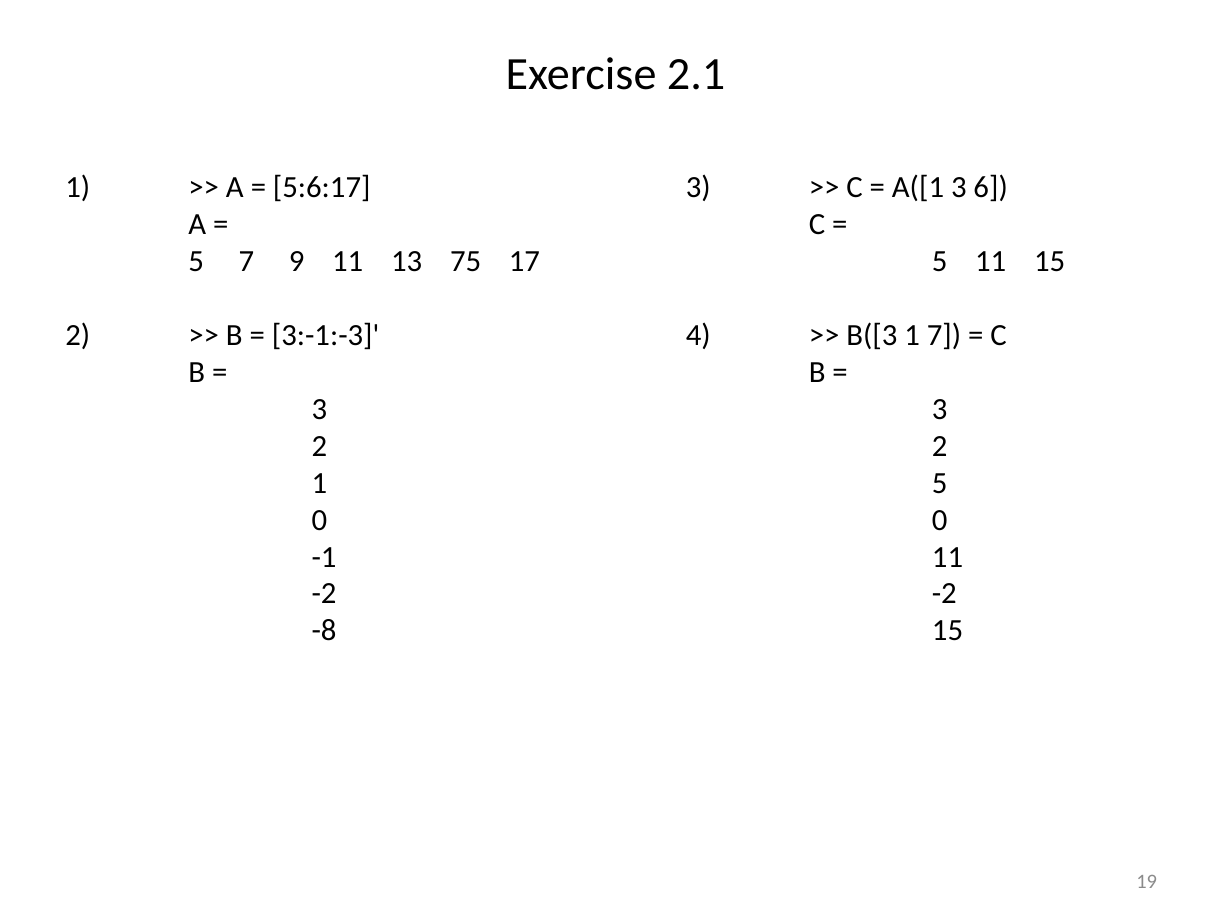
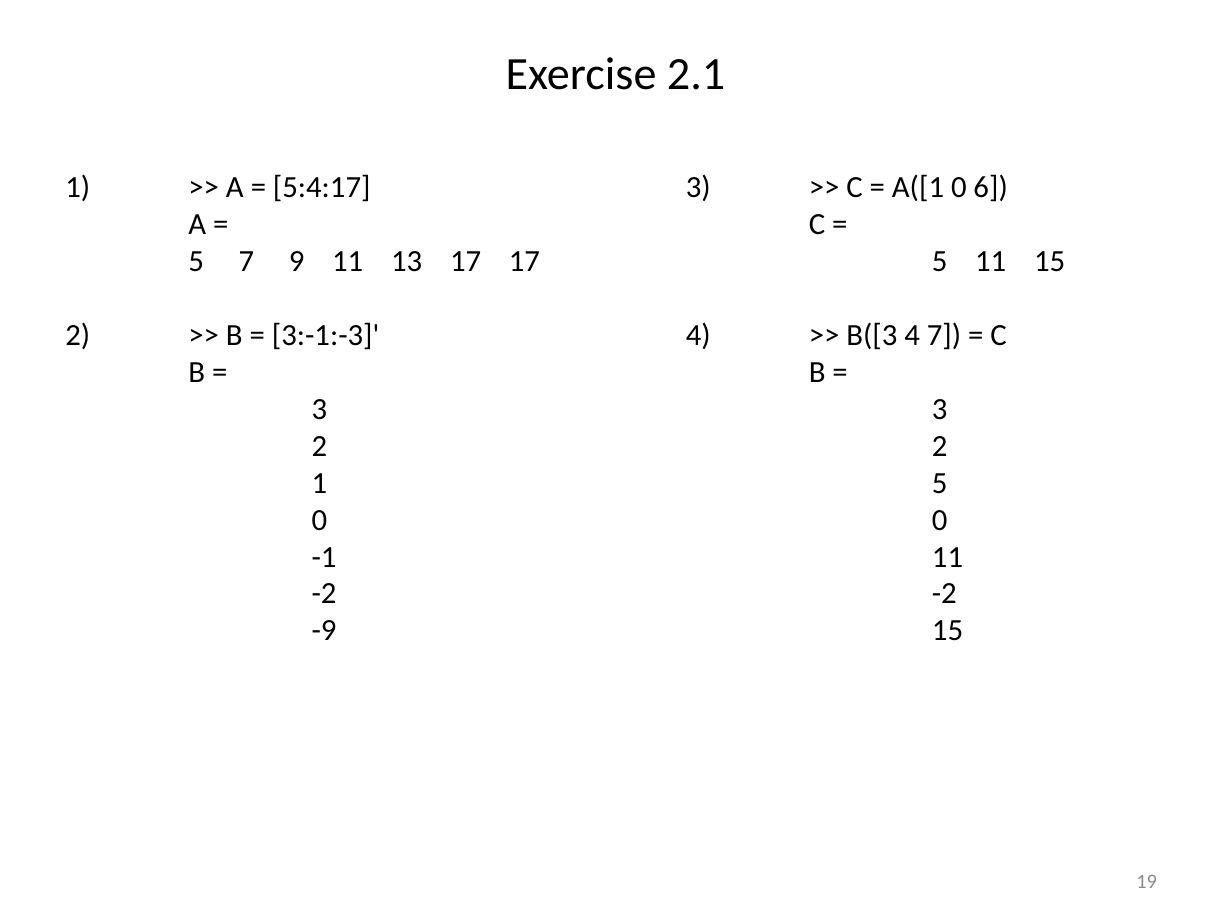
5:6:17: 5:6:17 -> 5:4:17
A([1 3: 3 -> 0
13 75: 75 -> 17
B([3 1: 1 -> 4
-8: -8 -> -9
